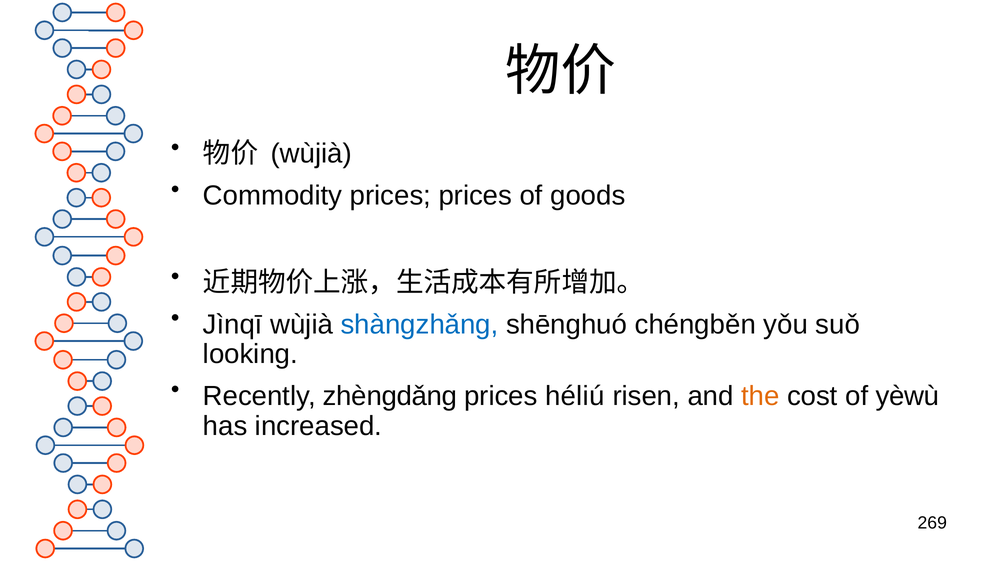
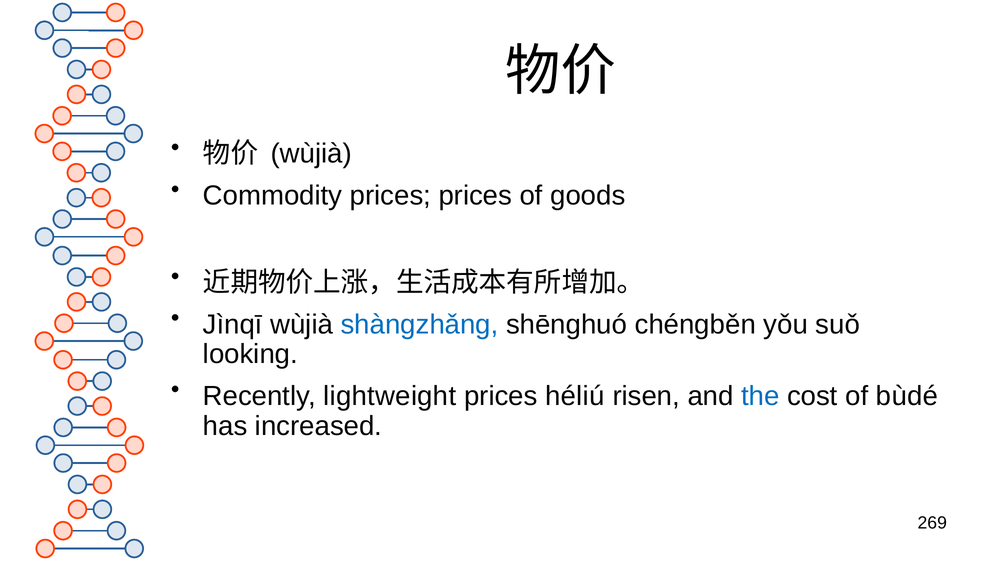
zhèngdǎng: zhèngdǎng -> lightweight
the colour: orange -> blue
yèwù: yèwù -> bùdé
